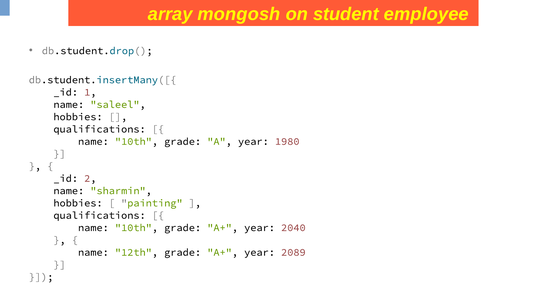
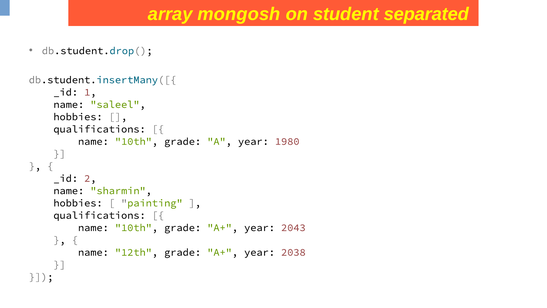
employee: employee -> separated
2040: 2040 -> 2043
2089: 2089 -> 2038
